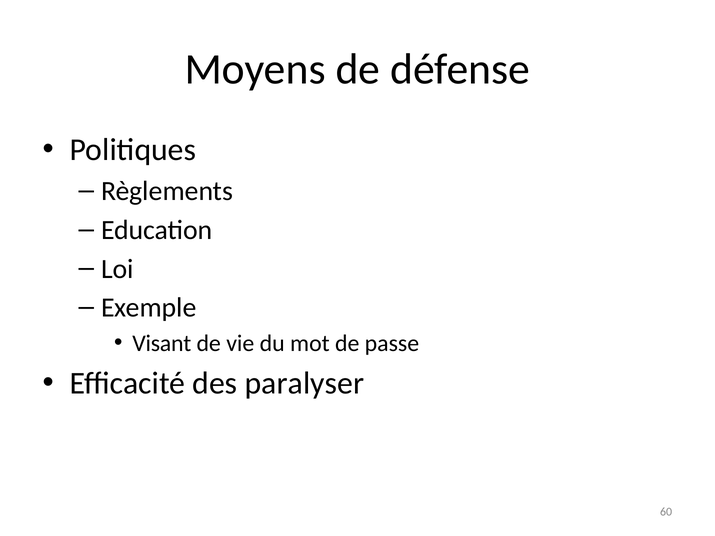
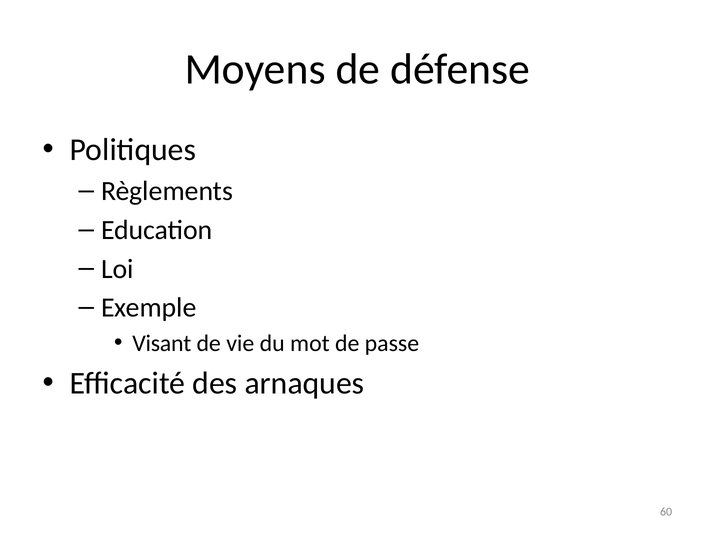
paralyser: paralyser -> arnaques
